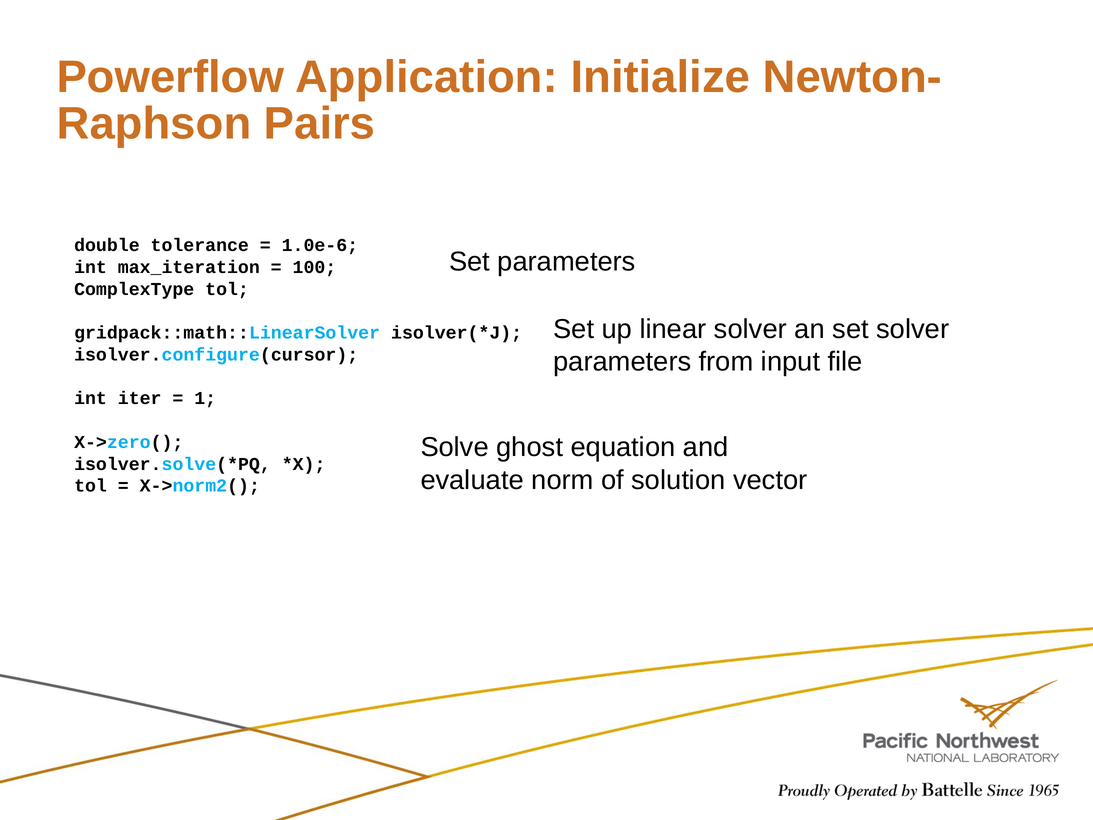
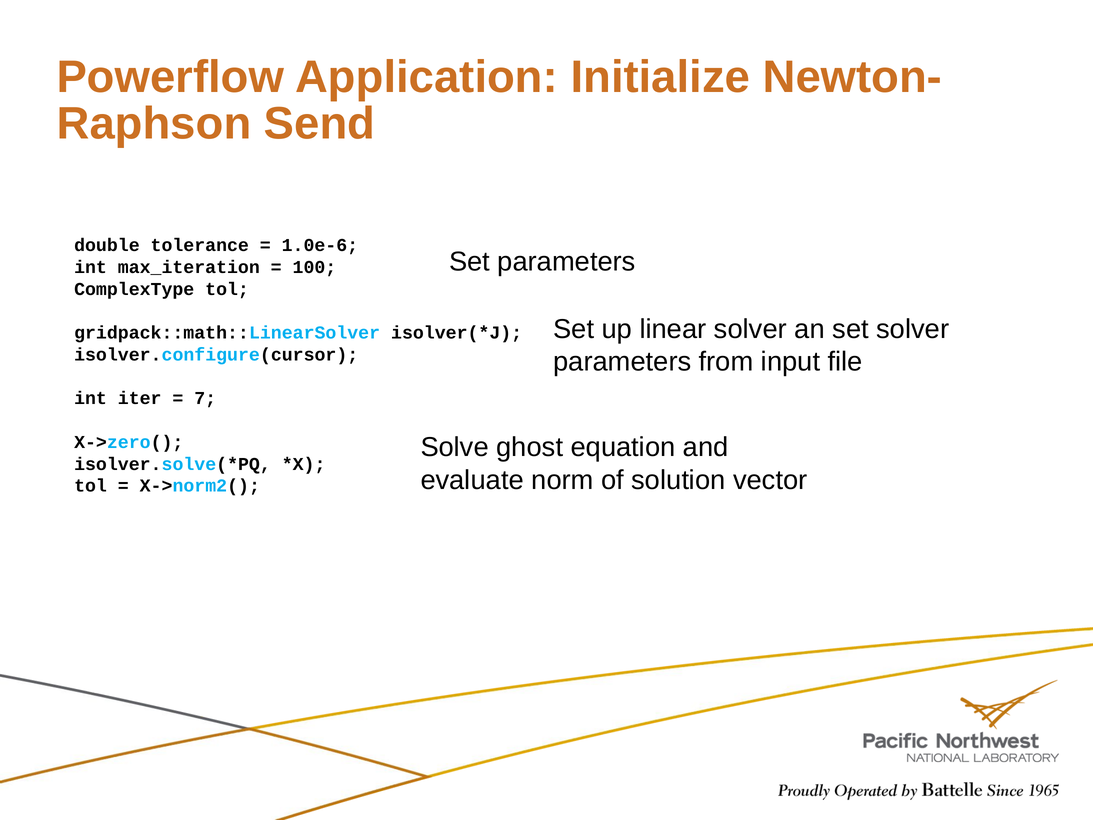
Pairs: Pairs -> Send
1: 1 -> 7
